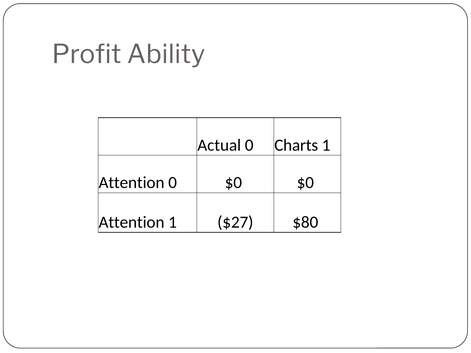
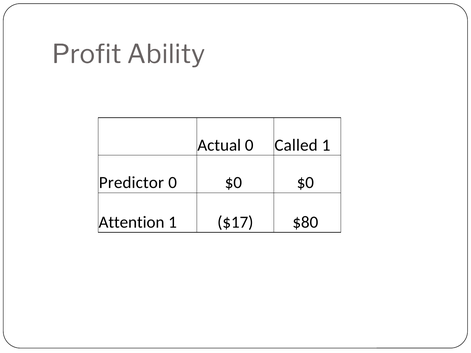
Charts: Charts -> Called
Attention at (132, 183): Attention -> Predictor
$27: $27 -> $17
